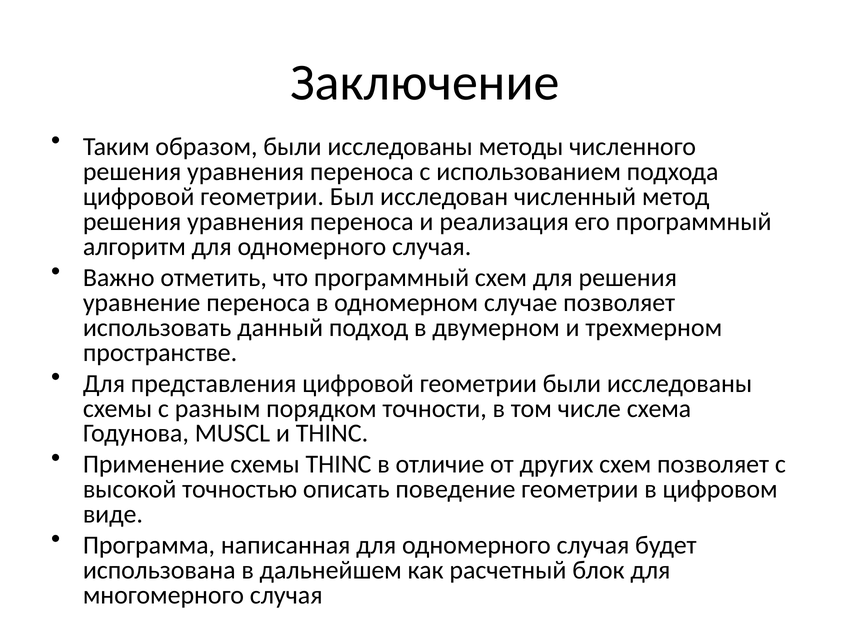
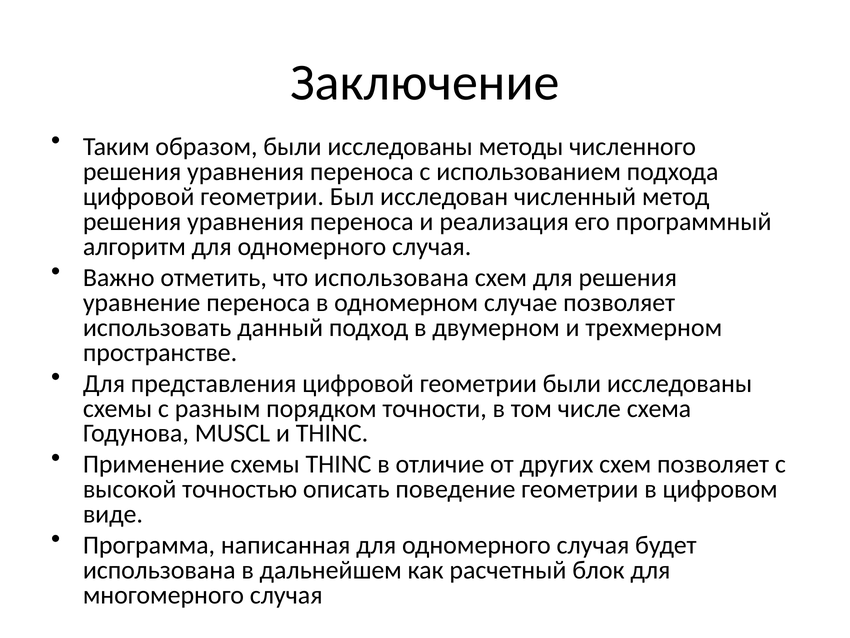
что программный: программный -> использована
